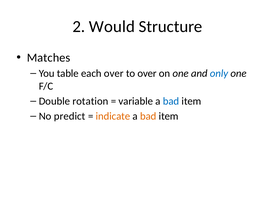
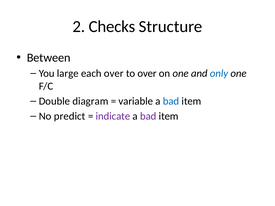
Would: Would -> Checks
Matches: Matches -> Between
table: table -> large
rotation: rotation -> diagram
indicate colour: orange -> purple
bad at (148, 116) colour: orange -> purple
